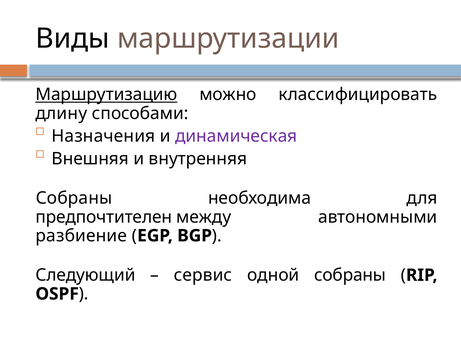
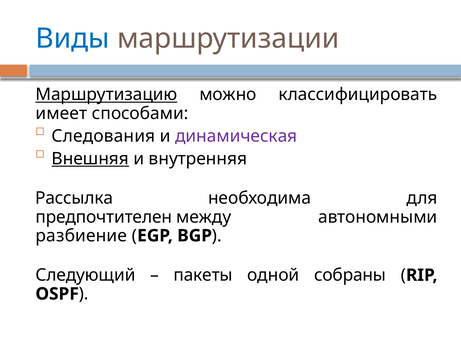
Виды colour: black -> blue
длину: длину -> имеет
Назначения: Назначения -> Следования
Внешняя underline: none -> present
Собраны at (74, 198): Собраны -> Рассылка
сервис: сервис -> пакеты
